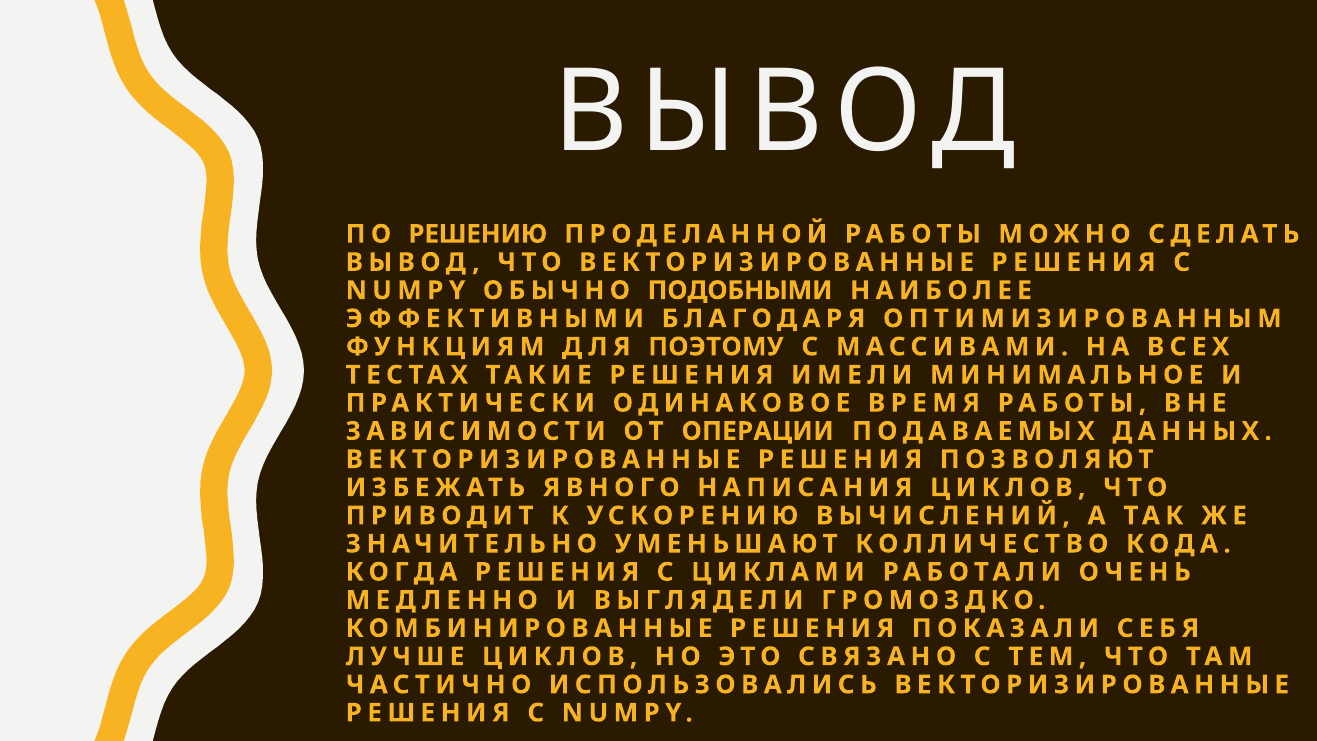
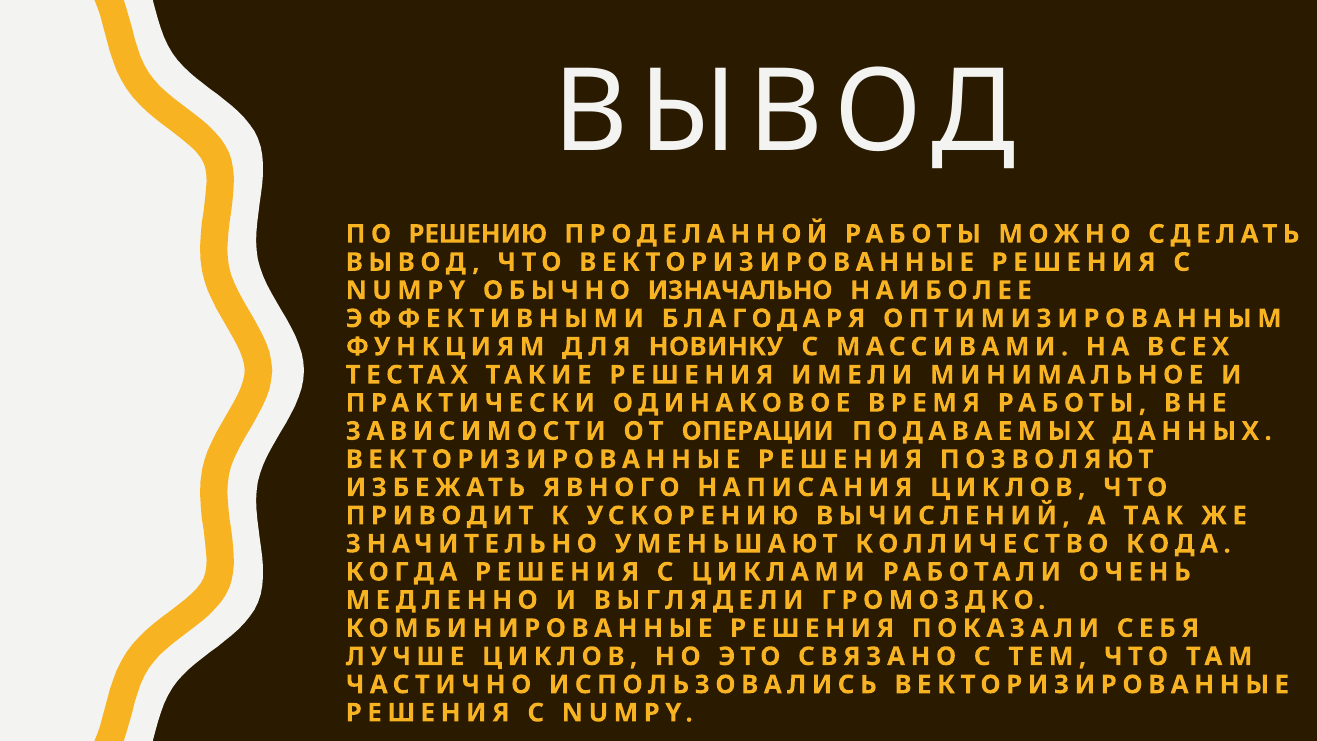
ПОДОБНЫМИ: ПОДОБНЫМИ -> ИЗНАЧАЛЬНО
ПОЭТОМУ: ПОЭТОМУ -> НОВИНКУ
